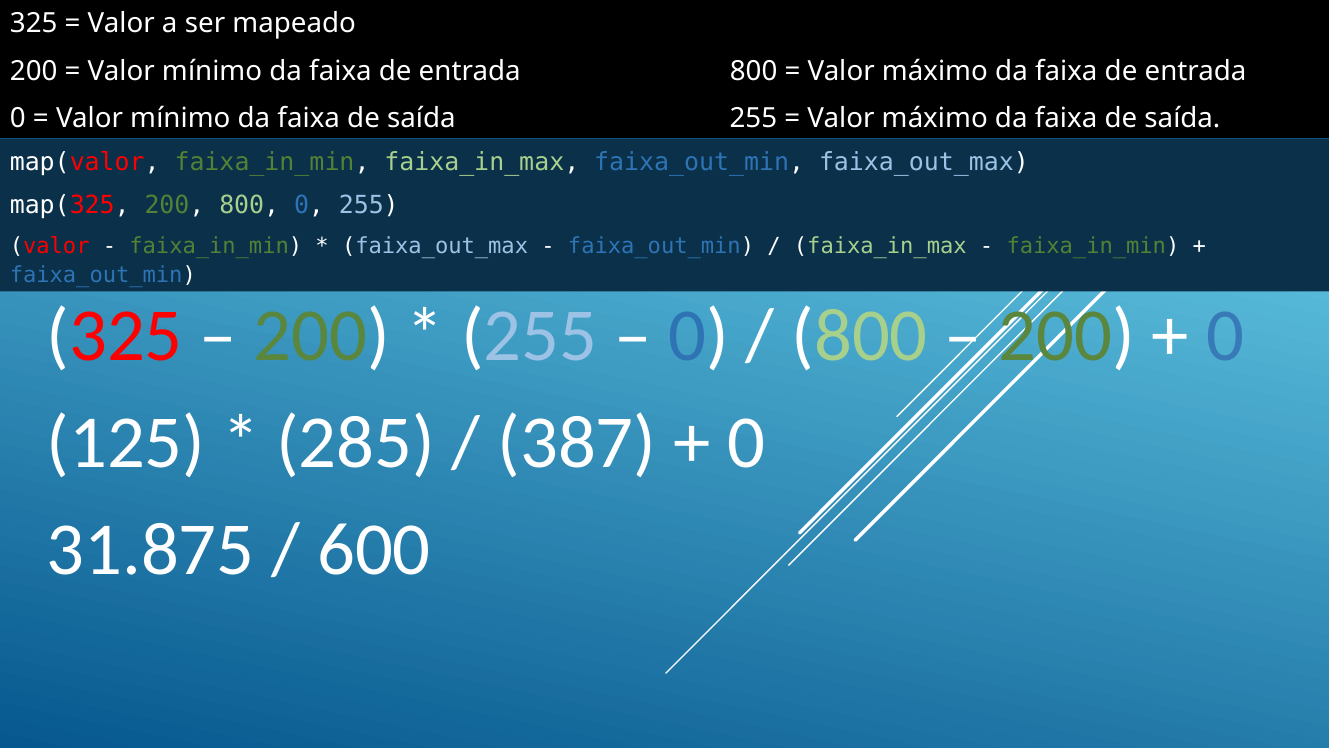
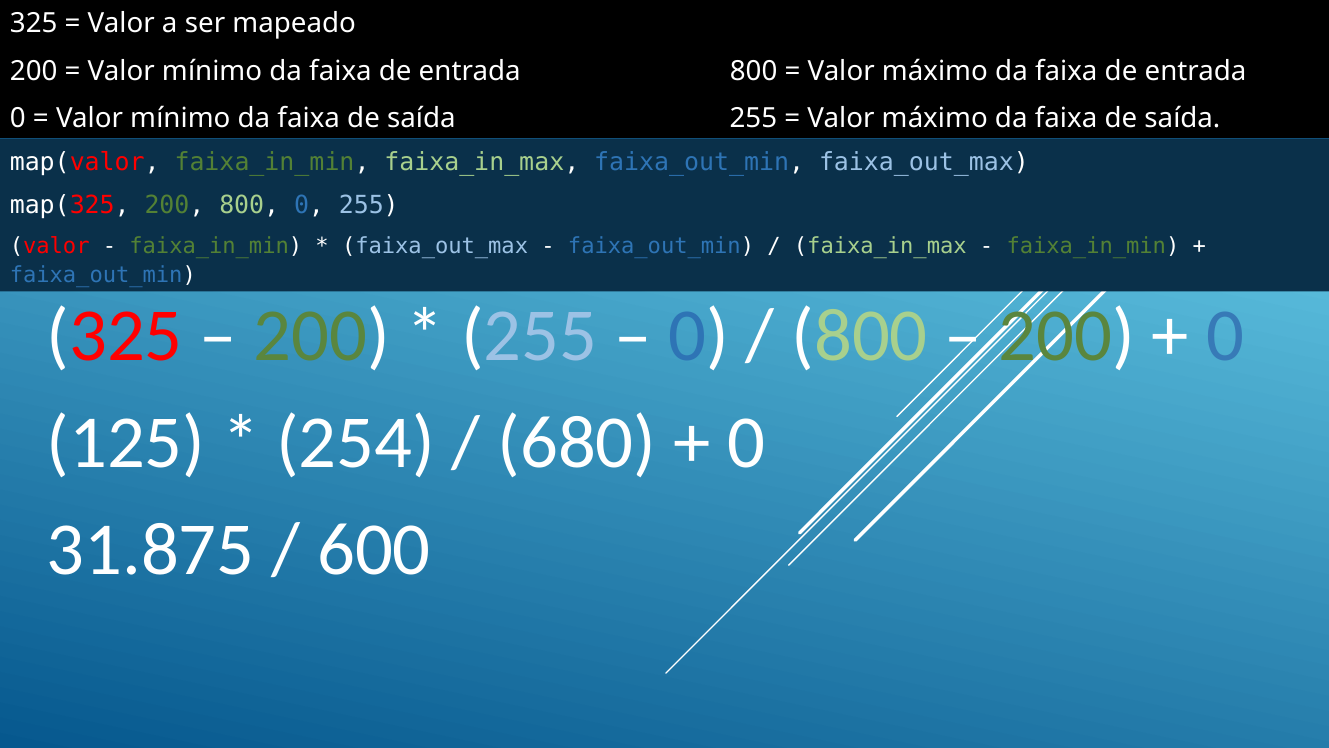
285: 285 -> 254
387: 387 -> 680
